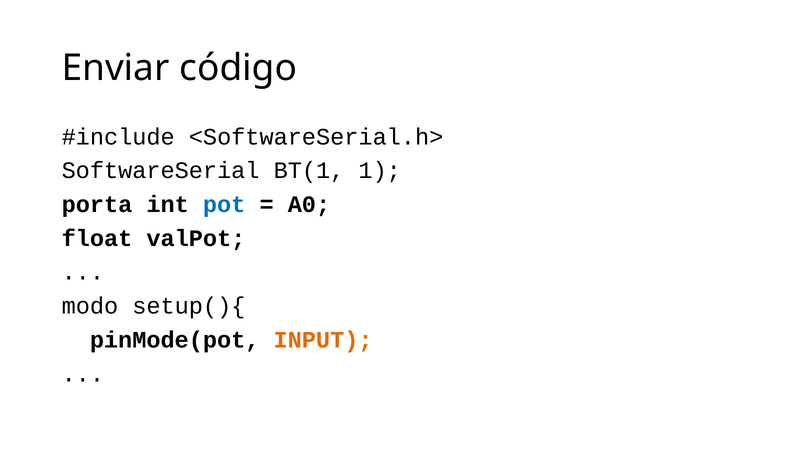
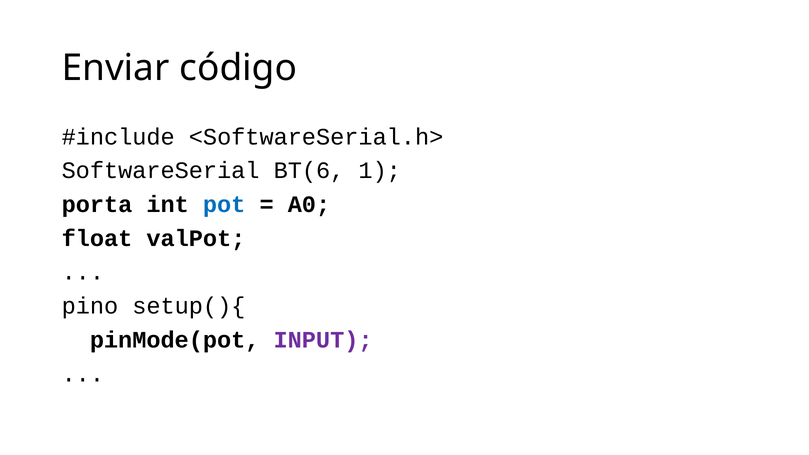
BT(1: BT(1 -> BT(6
modo: modo -> pino
INPUT colour: orange -> purple
